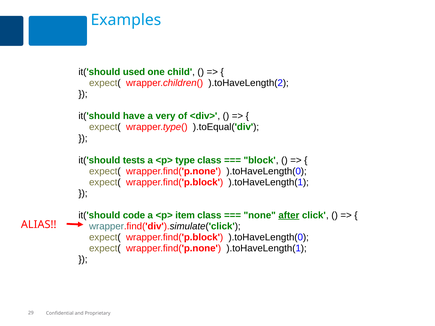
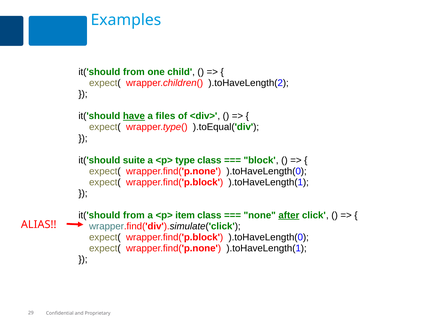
used at (134, 72): used -> from
have underline: none -> present
very: very -> files
tests: tests -> suite
code at (134, 215): code -> from
